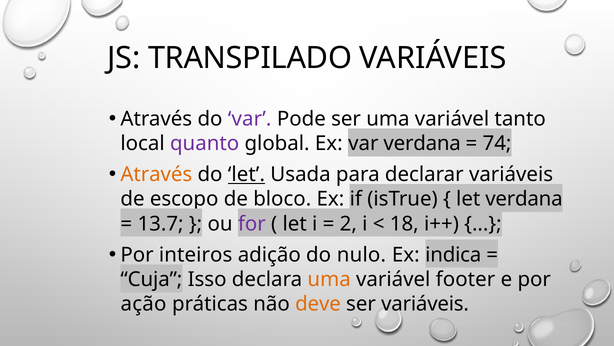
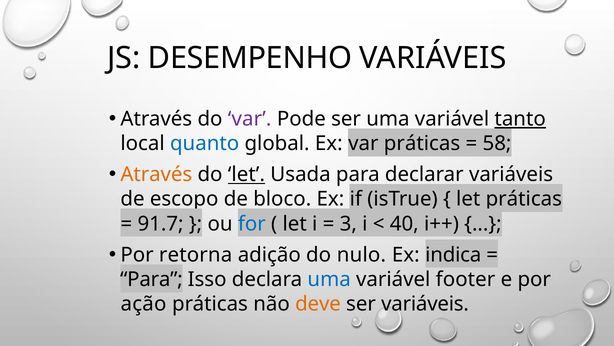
TRANSPILADO: TRANSPILADO -> DESEMPENHO
tanto underline: none -> present
quanto colour: purple -> blue
var verdana: verdana -> práticas
74: 74 -> 58
verdana at (524, 199): verdana -> práticas
13.7: 13.7 -> 91.7
for colour: purple -> blue
2: 2 -> 3
18: 18 -> 40
inteiros: inteiros -> retorna
Cuja at (151, 279): Cuja -> Para
uma at (329, 279) colour: orange -> blue
